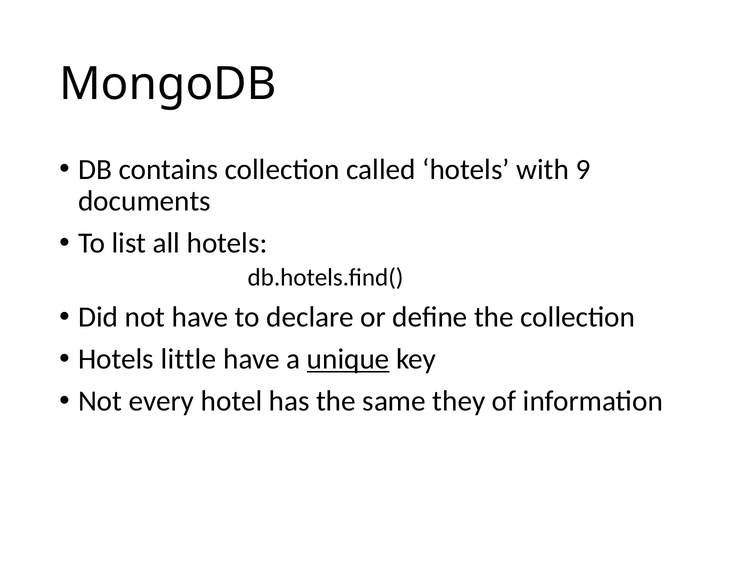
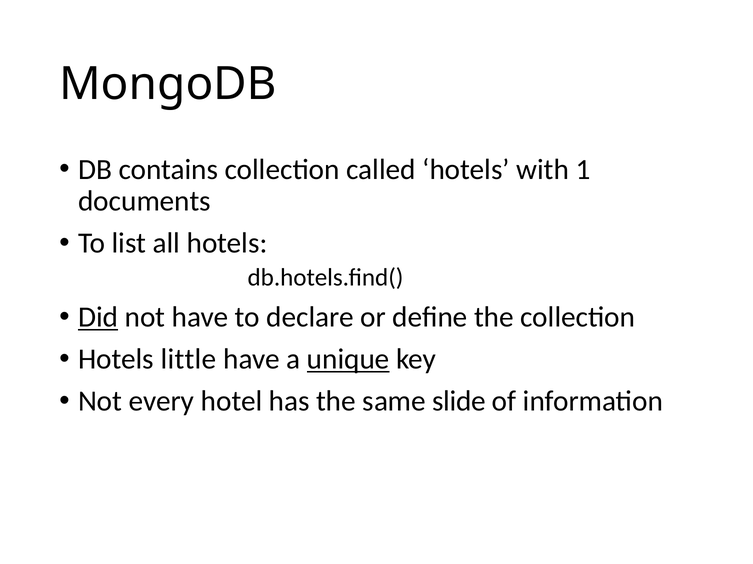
9: 9 -> 1
Did underline: none -> present
they: they -> slide
